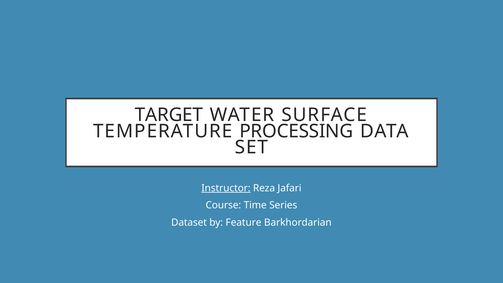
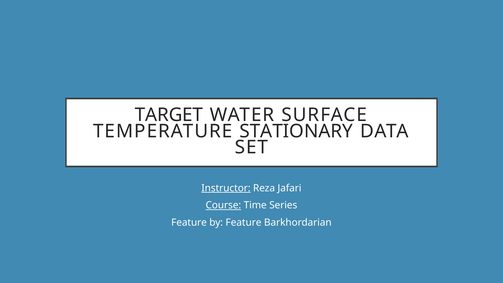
PROCESSING: PROCESSING -> STATIONARY
Course underline: none -> present
Dataset at (189, 222): Dataset -> Feature
